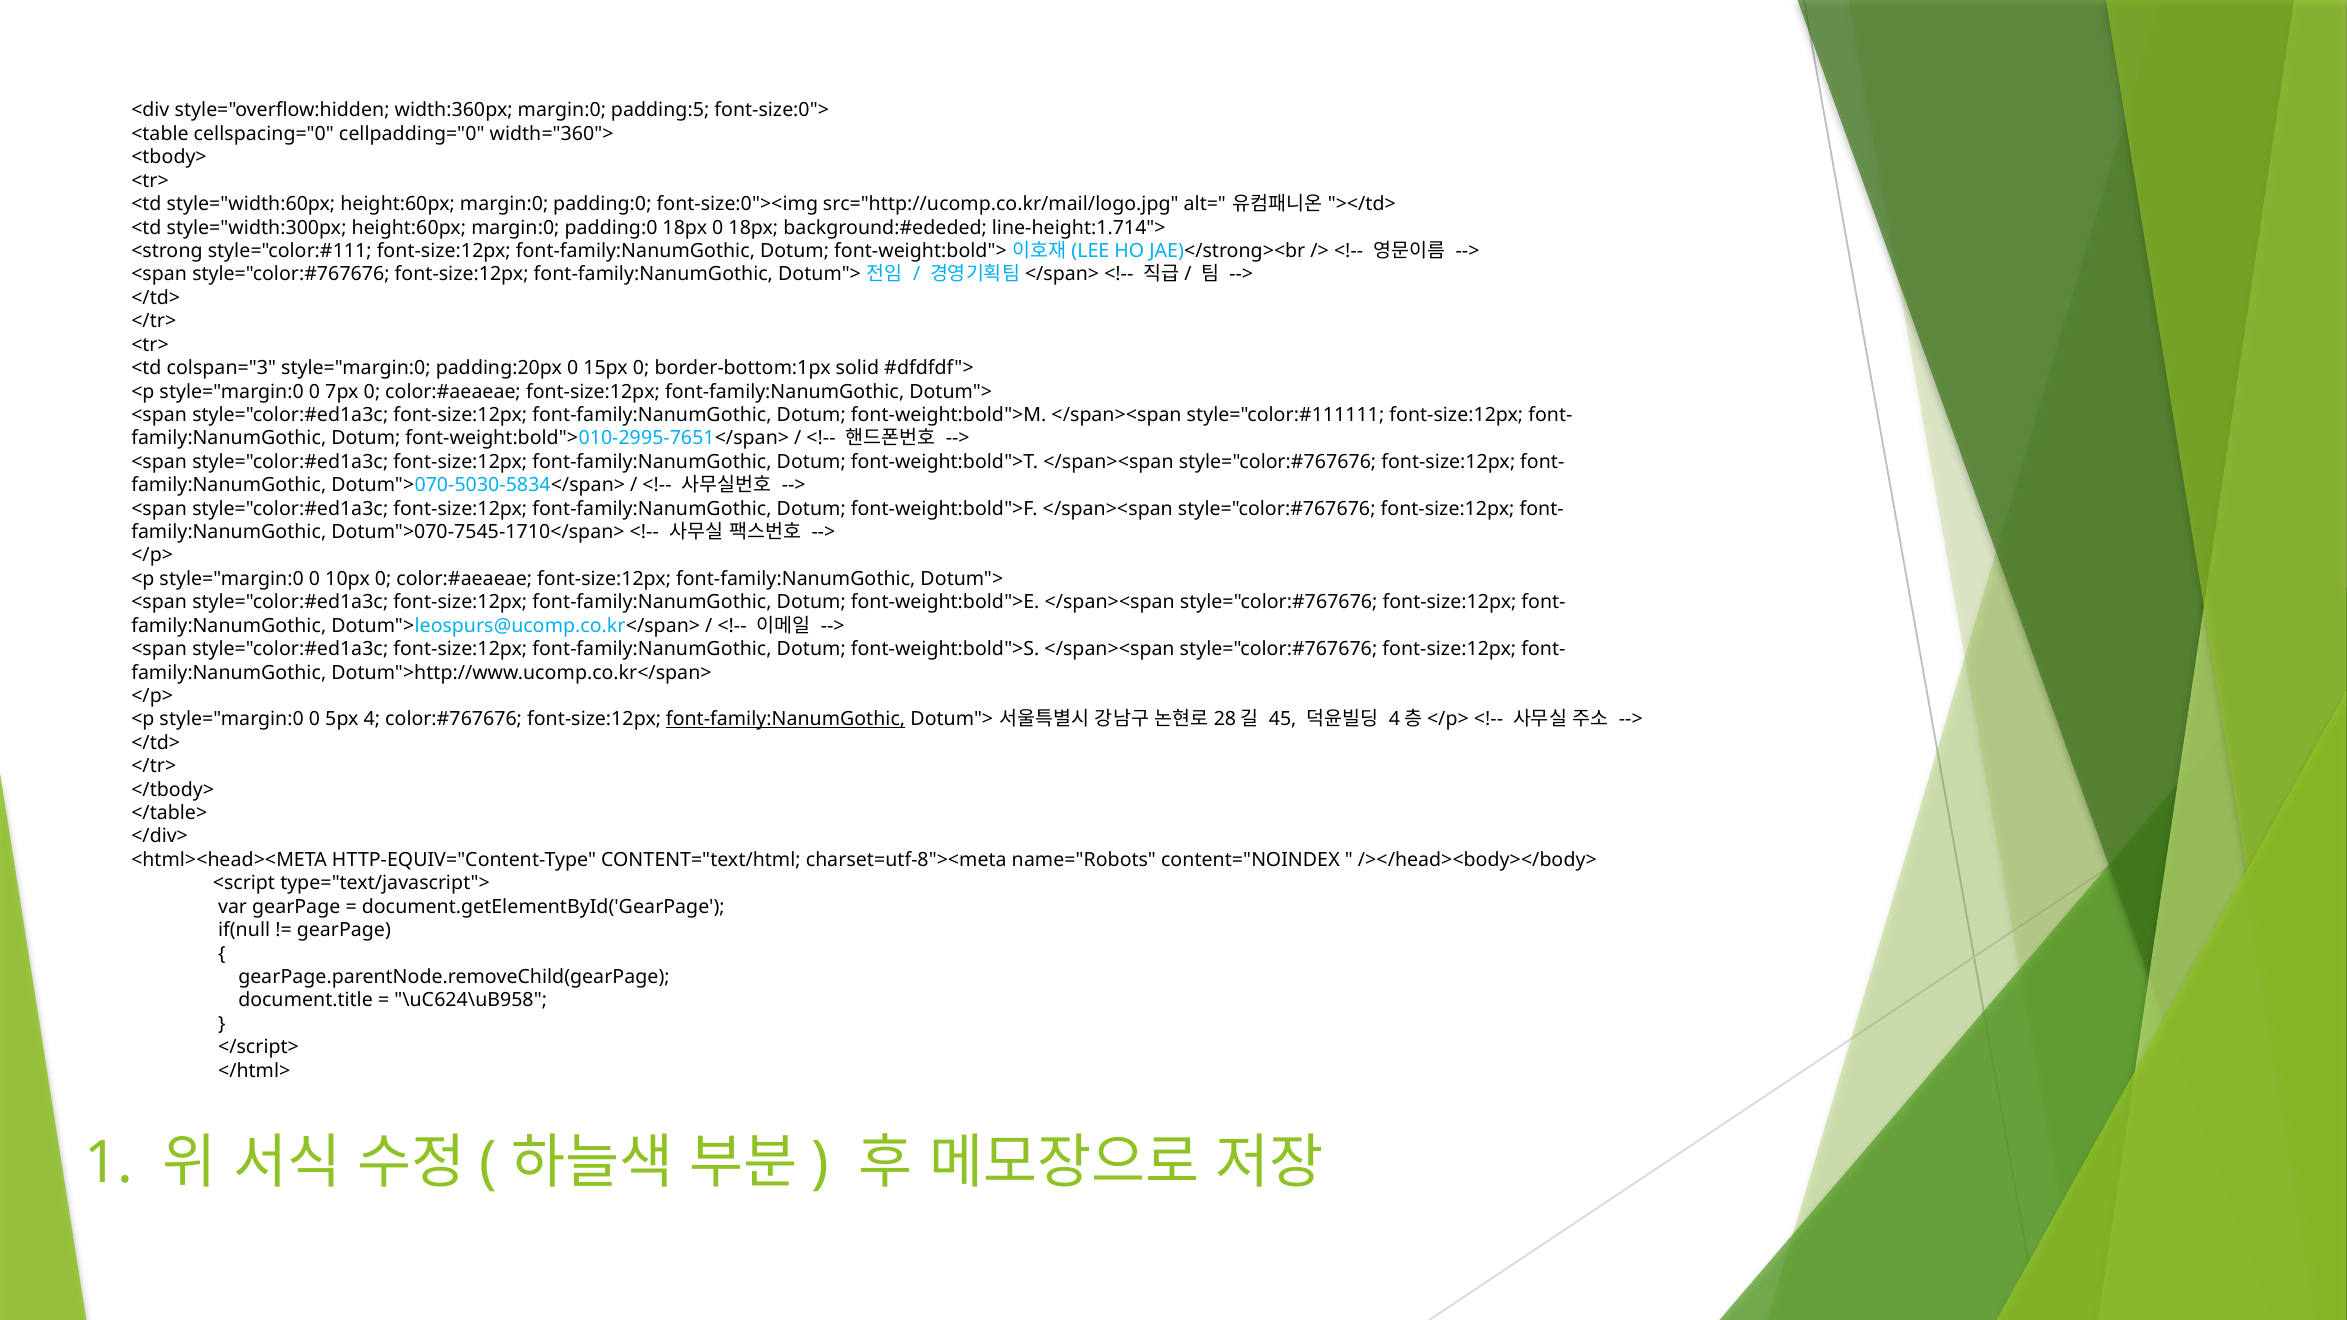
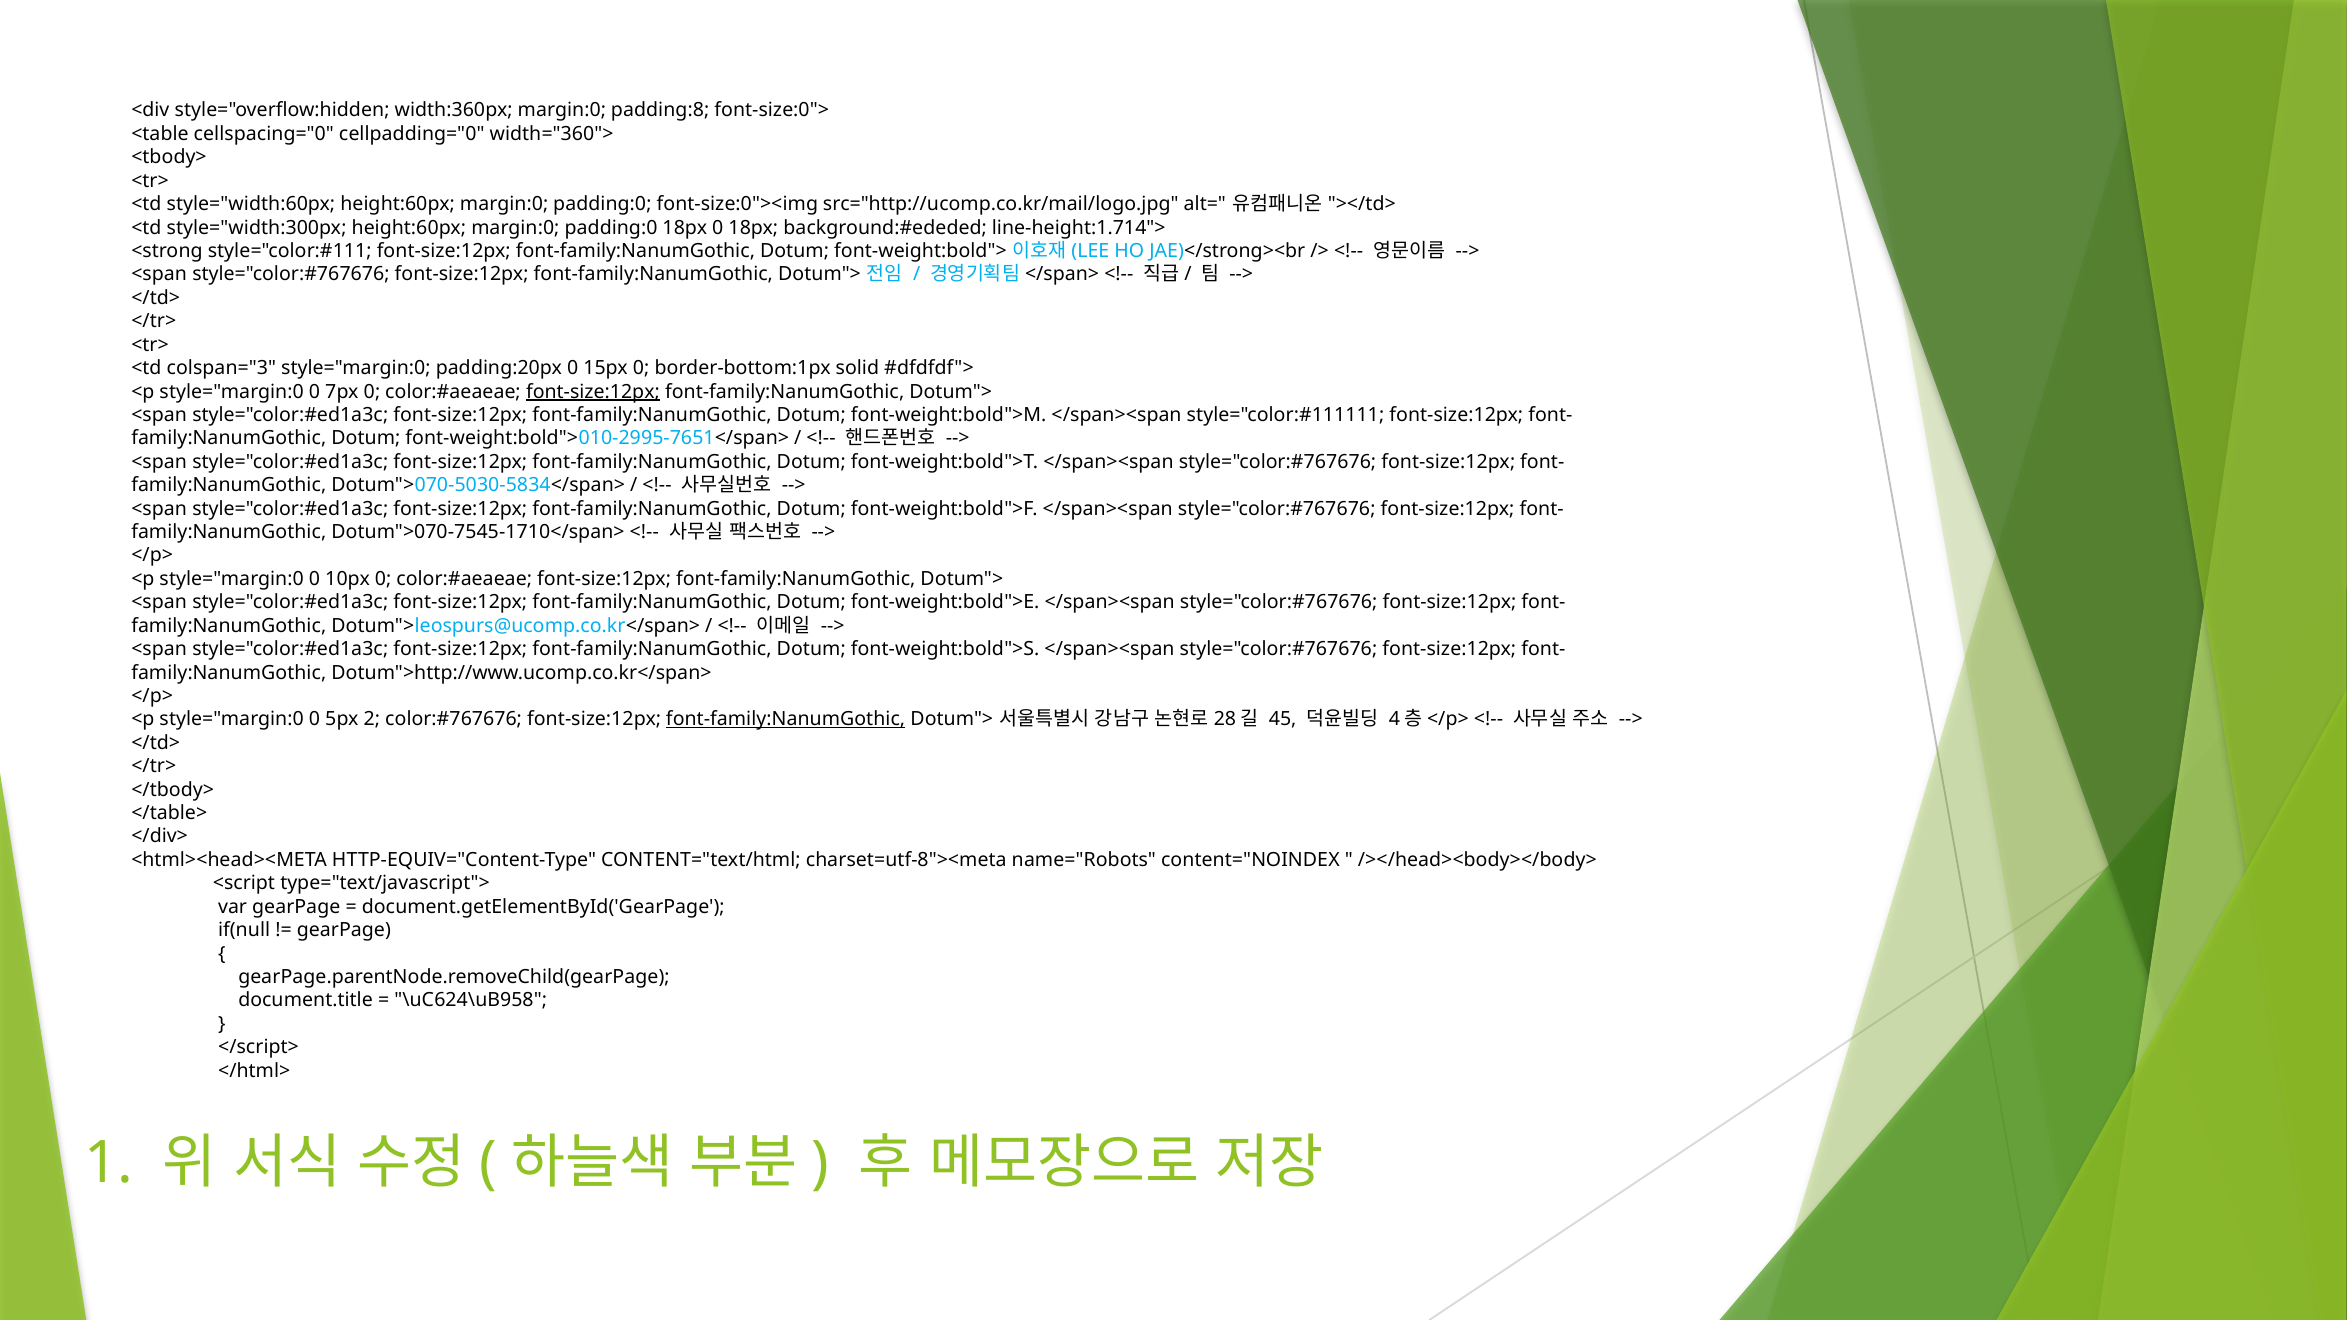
padding:5: padding:5 -> padding:8
font-size:12px at (593, 392) underline: none -> present
4: 4 -> 2
